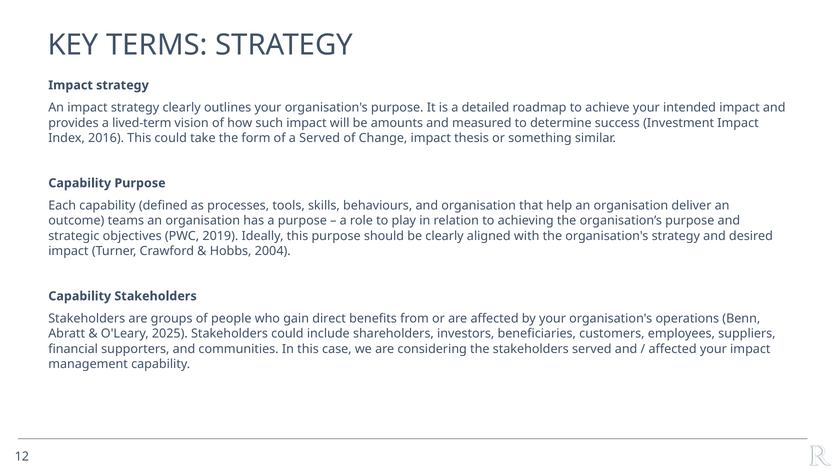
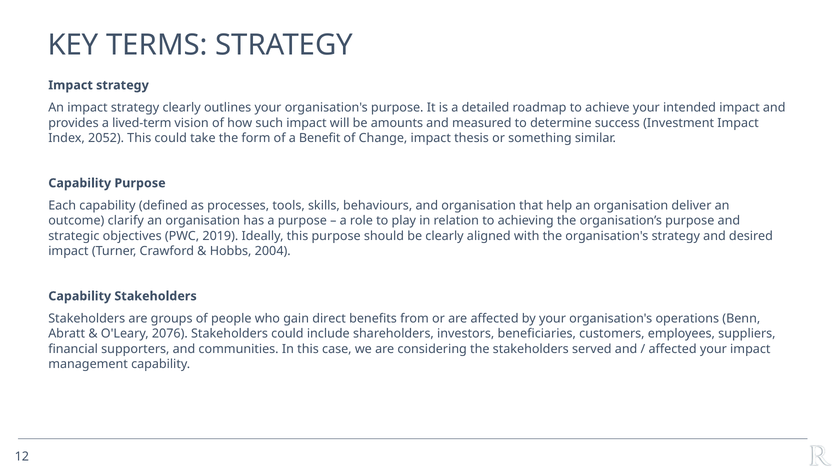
2016: 2016 -> 2052
a Served: Served -> Benefit
teams: teams -> clarify
2025: 2025 -> 2076
